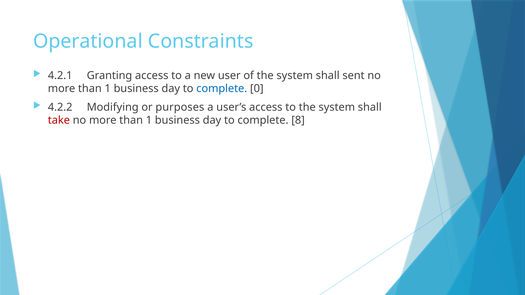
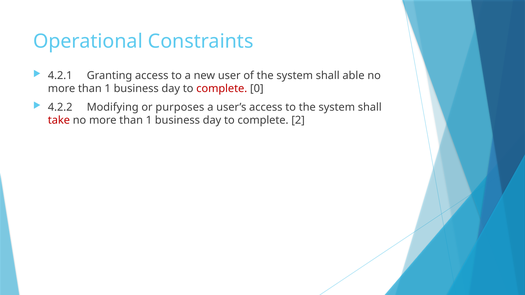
sent: sent -> able
complete at (222, 89) colour: blue -> red
8: 8 -> 2
